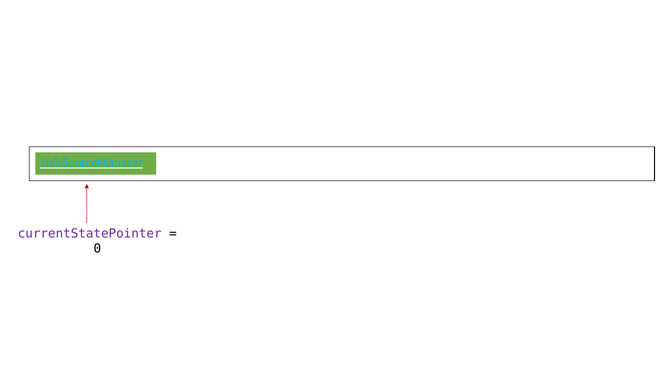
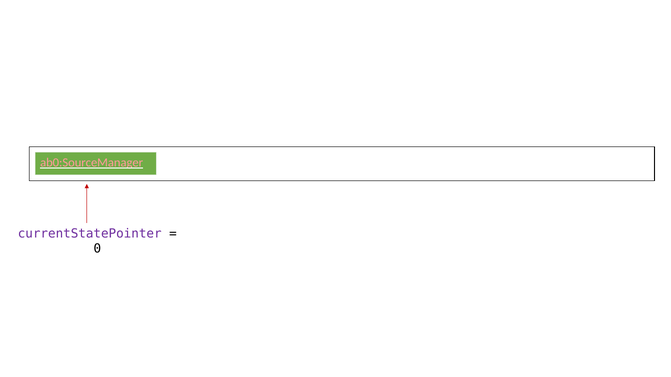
ab0:SourceManager colour: light blue -> pink
